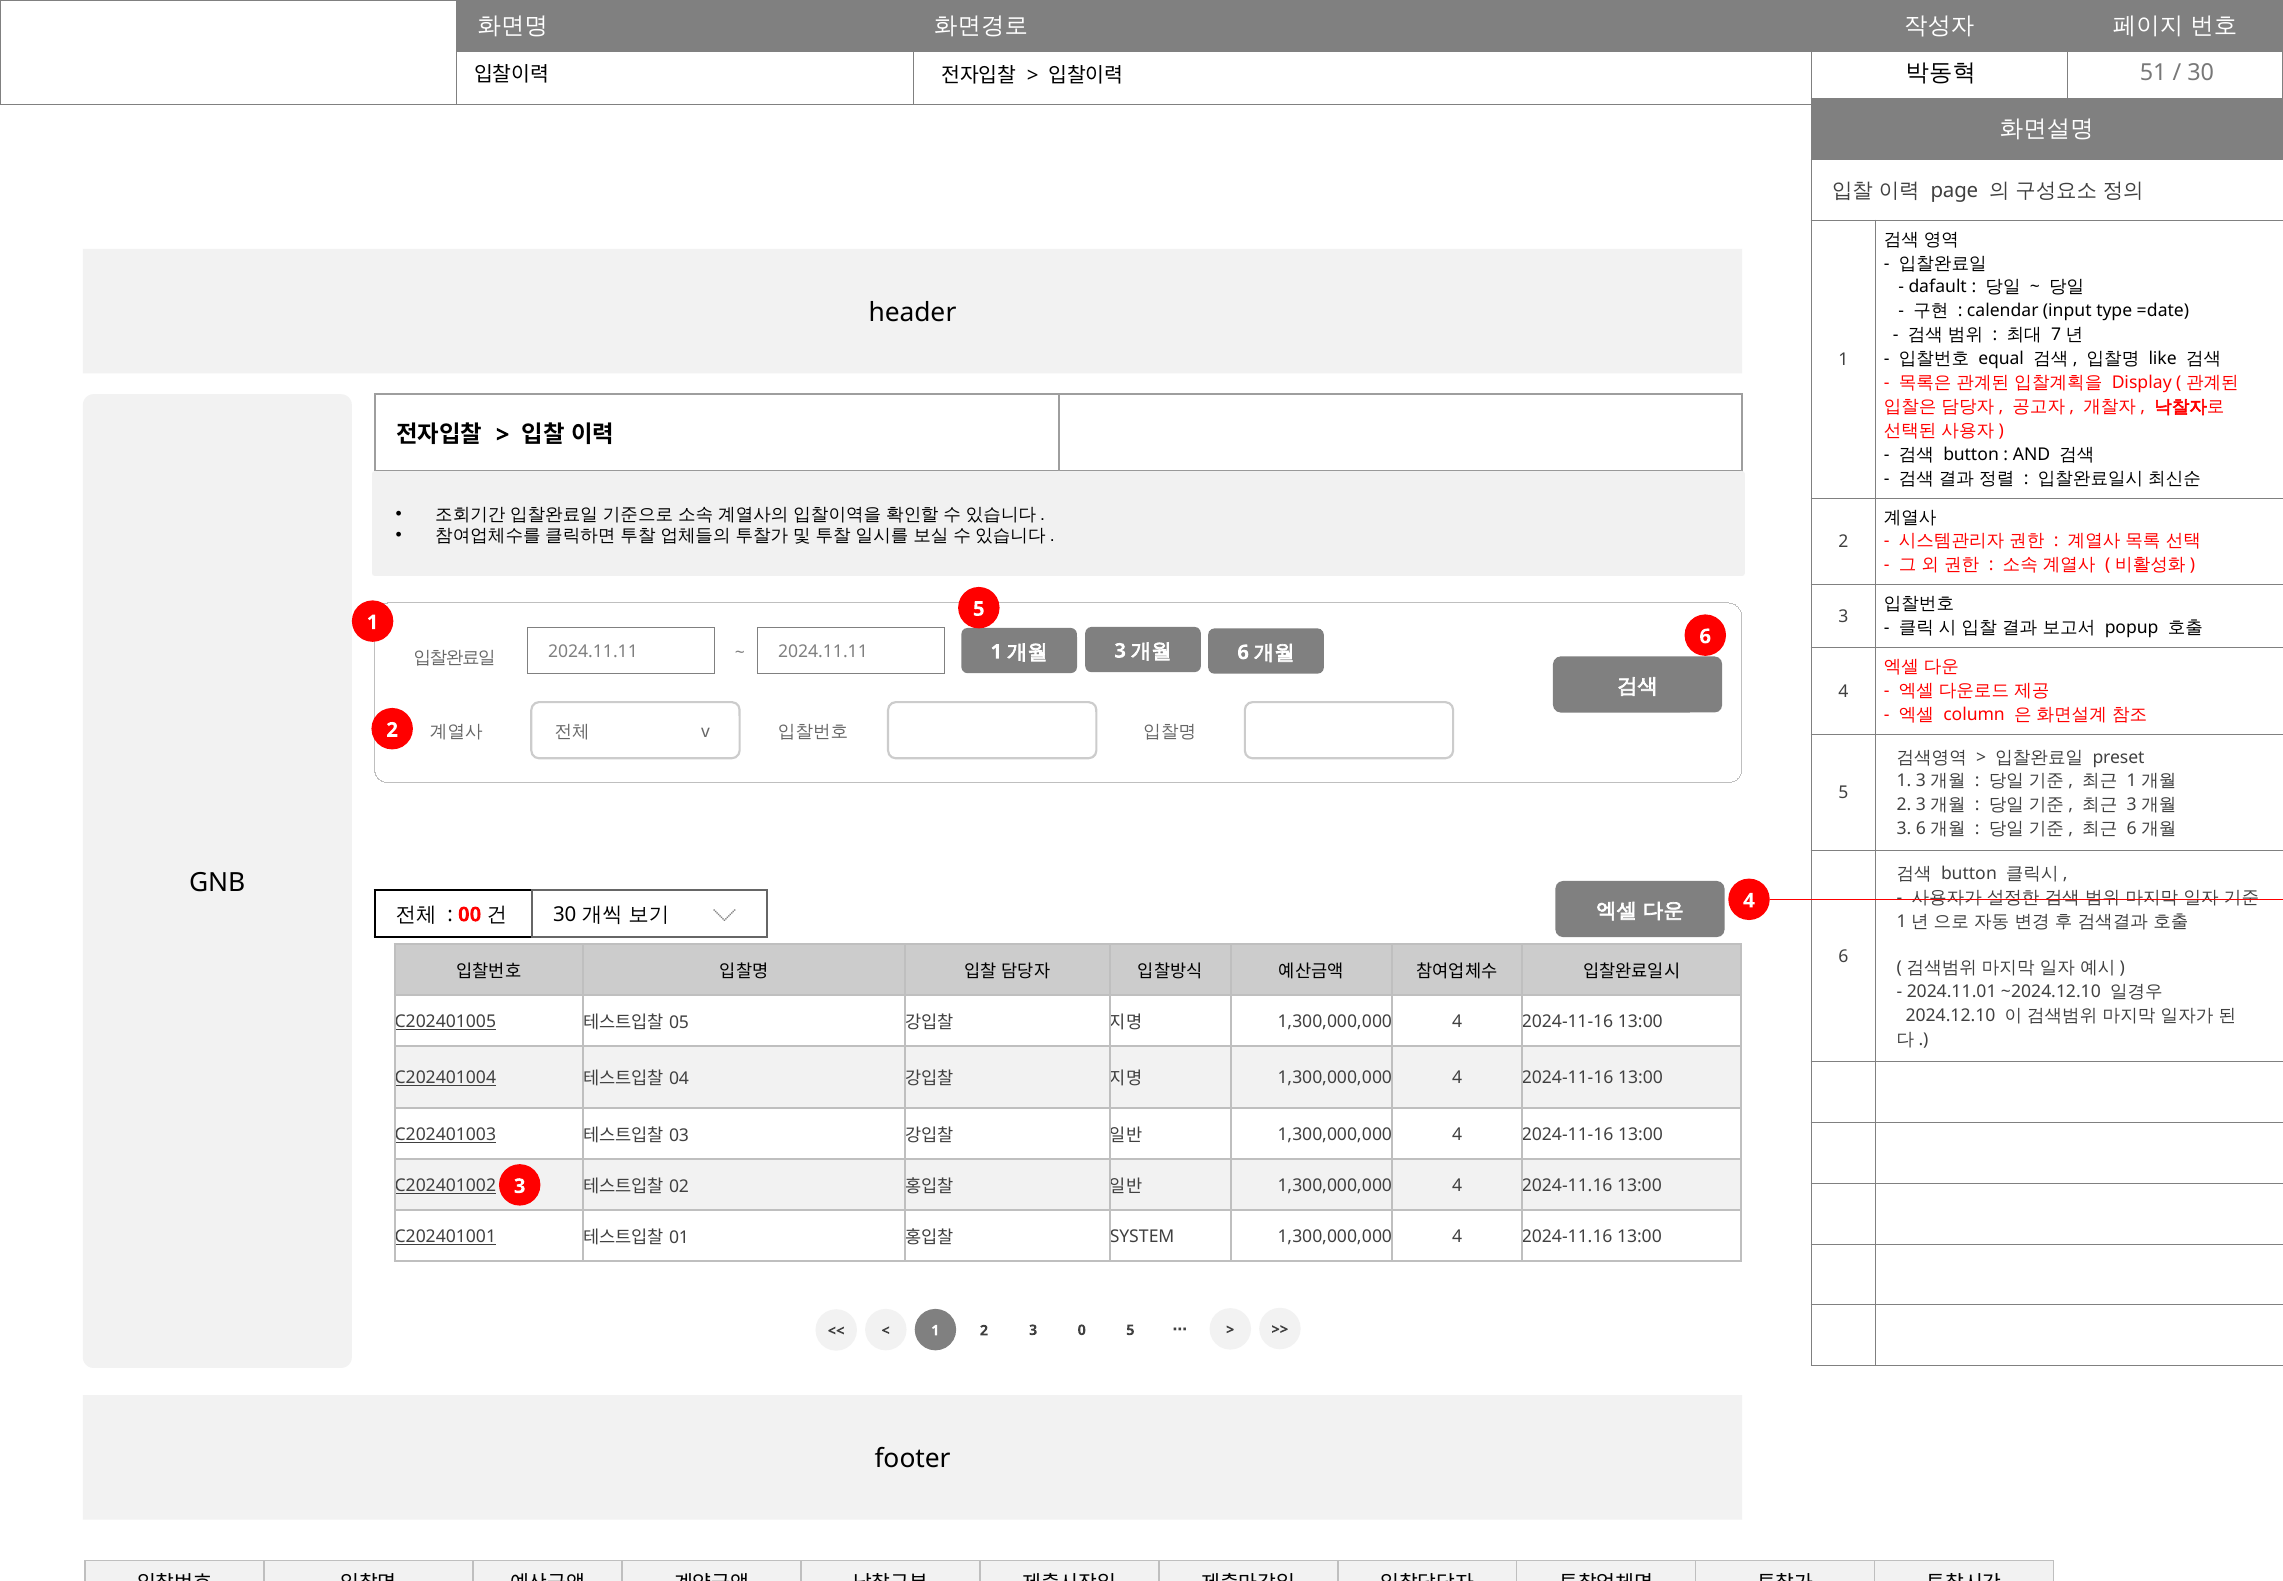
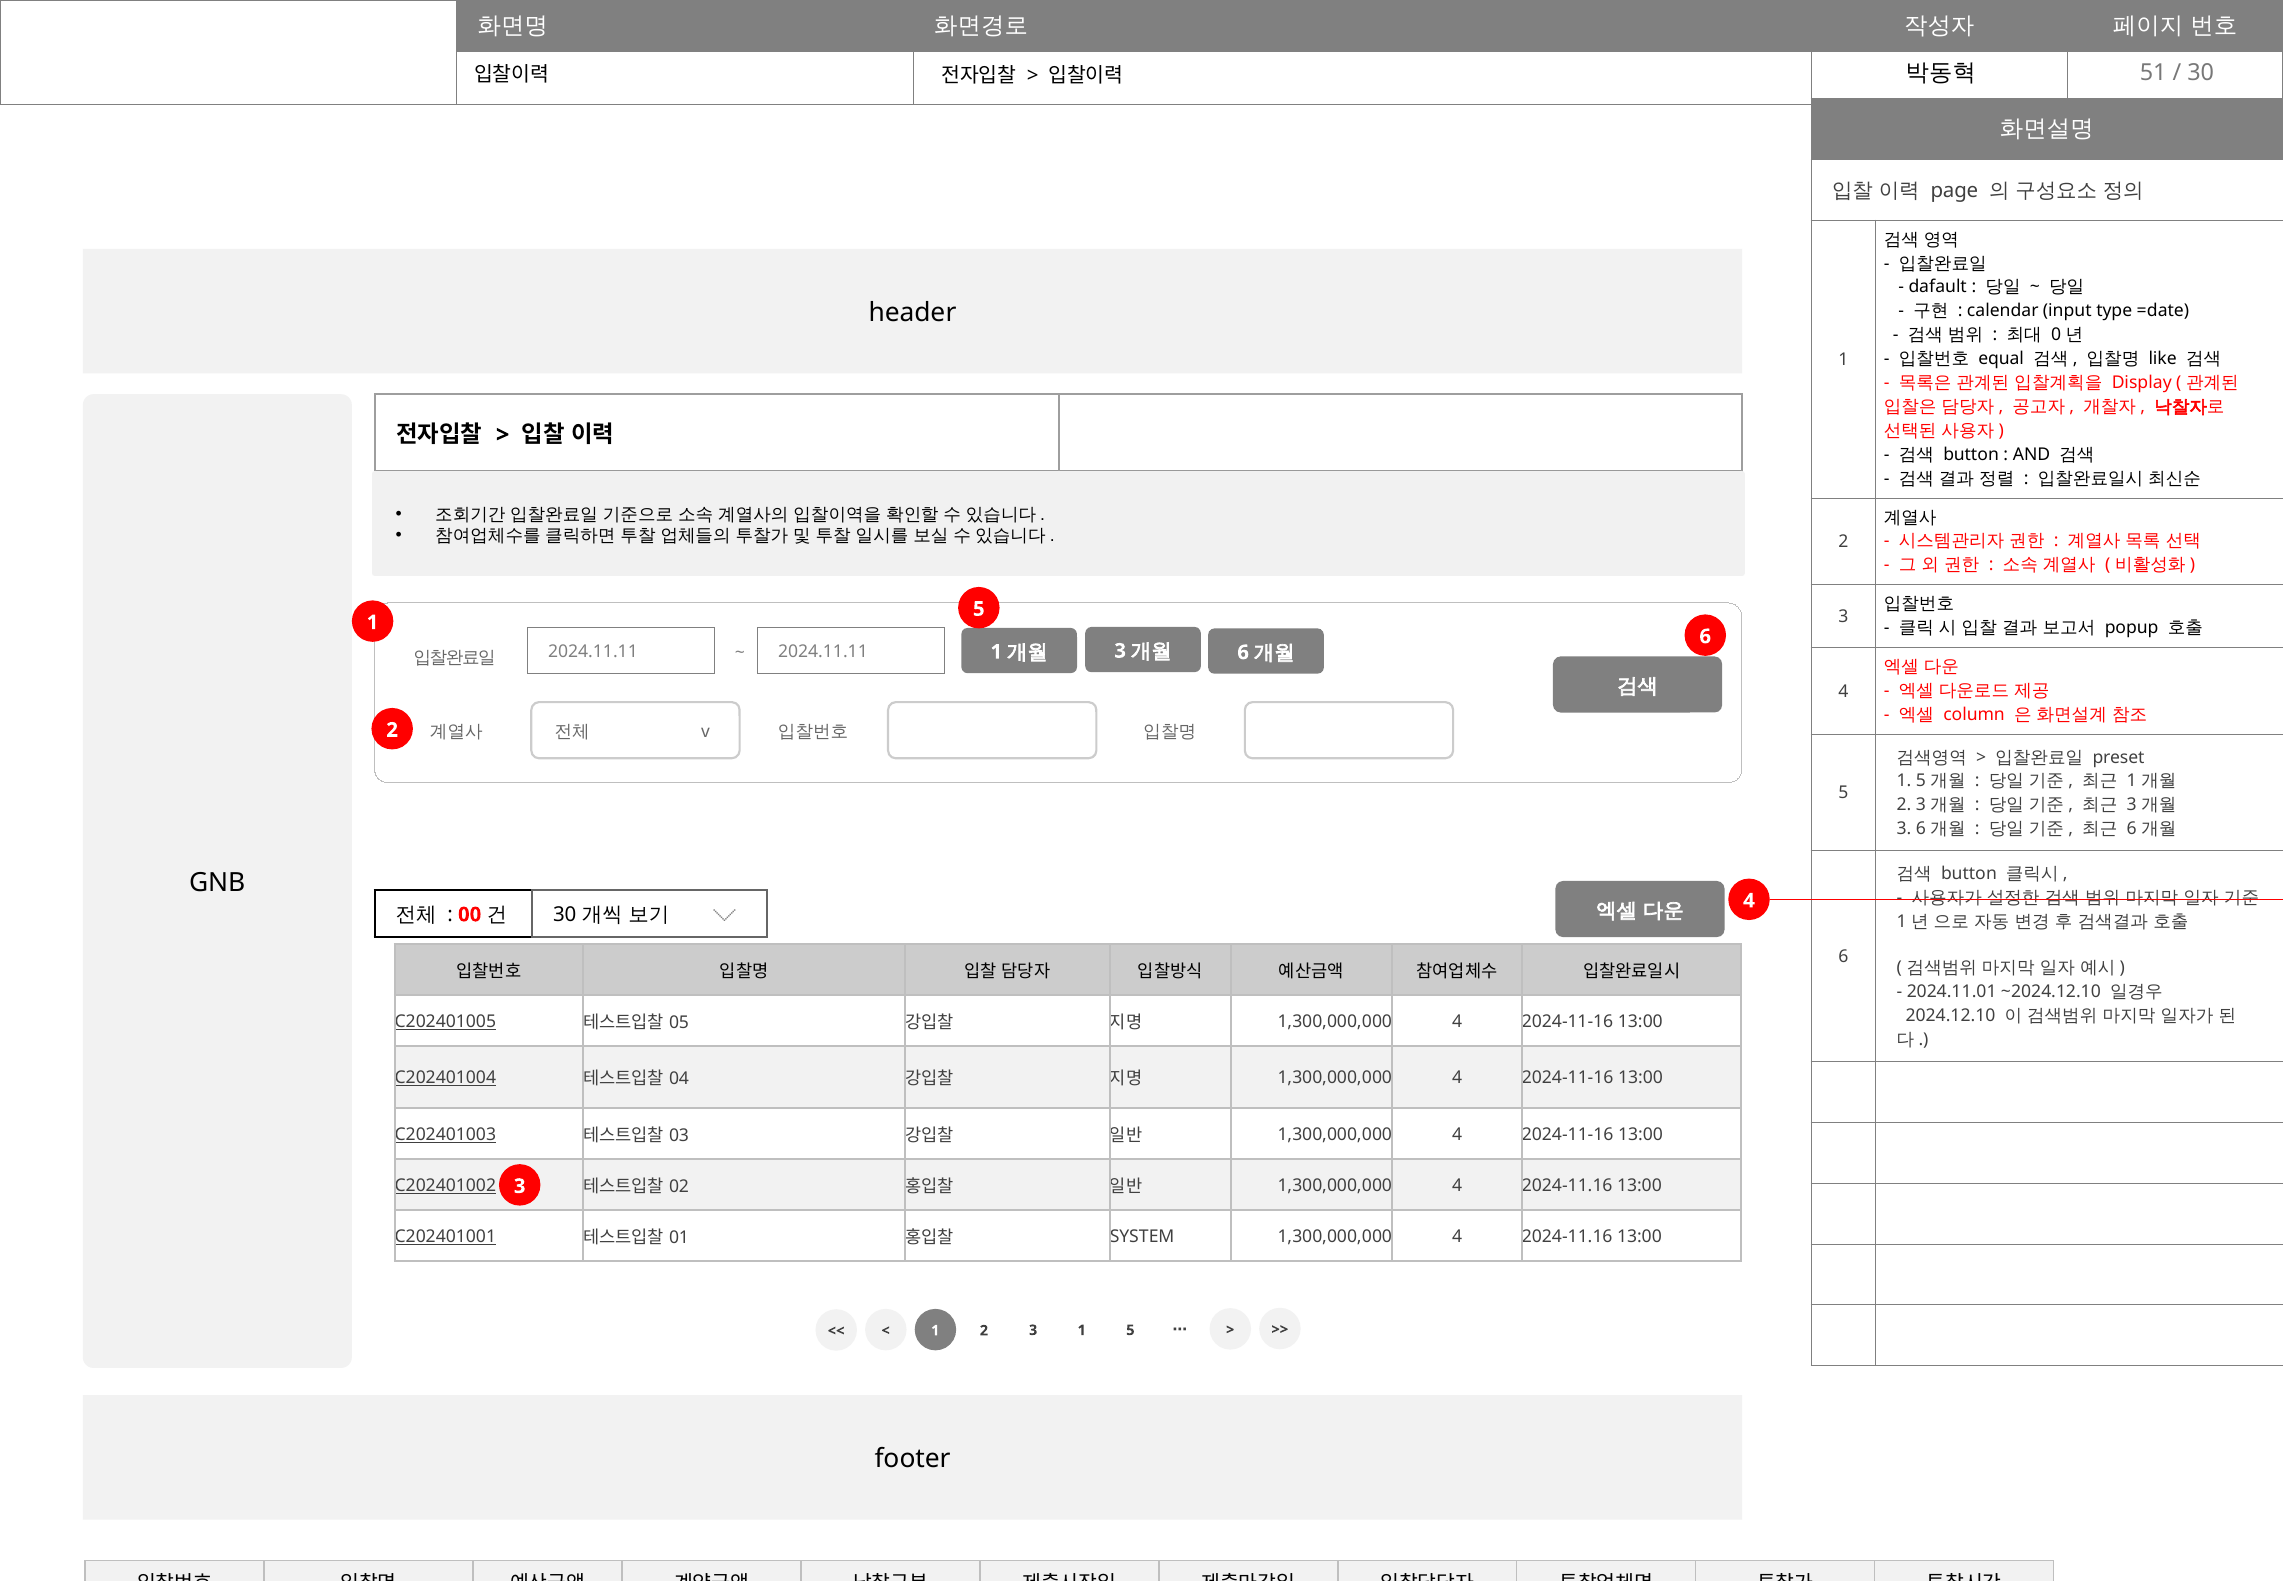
7: 7 -> 0
3 at (1921, 781): 3 -> 5
3 0: 0 -> 1
